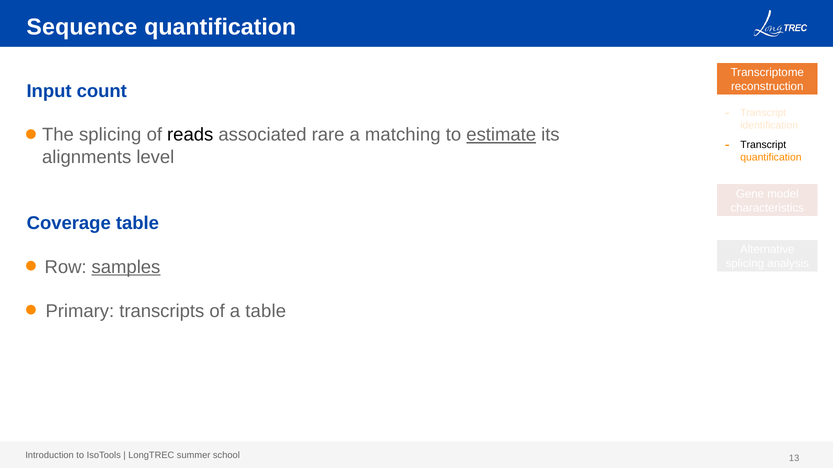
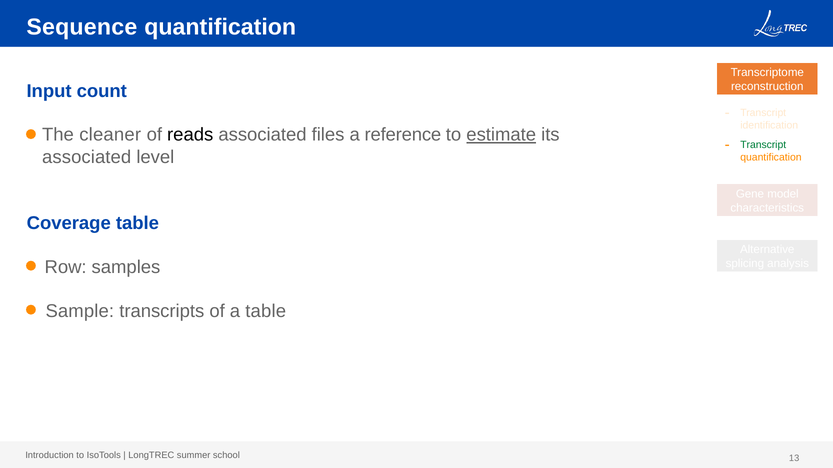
The splicing: splicing -> cleaner
rare: rare -> files
matching: matching -> reference
Transcript at (763, 145) colour: black -> green
alignments at (87, 157): alignments -> associated
samples underline: present -> none
Primary: Primary -> Sample
